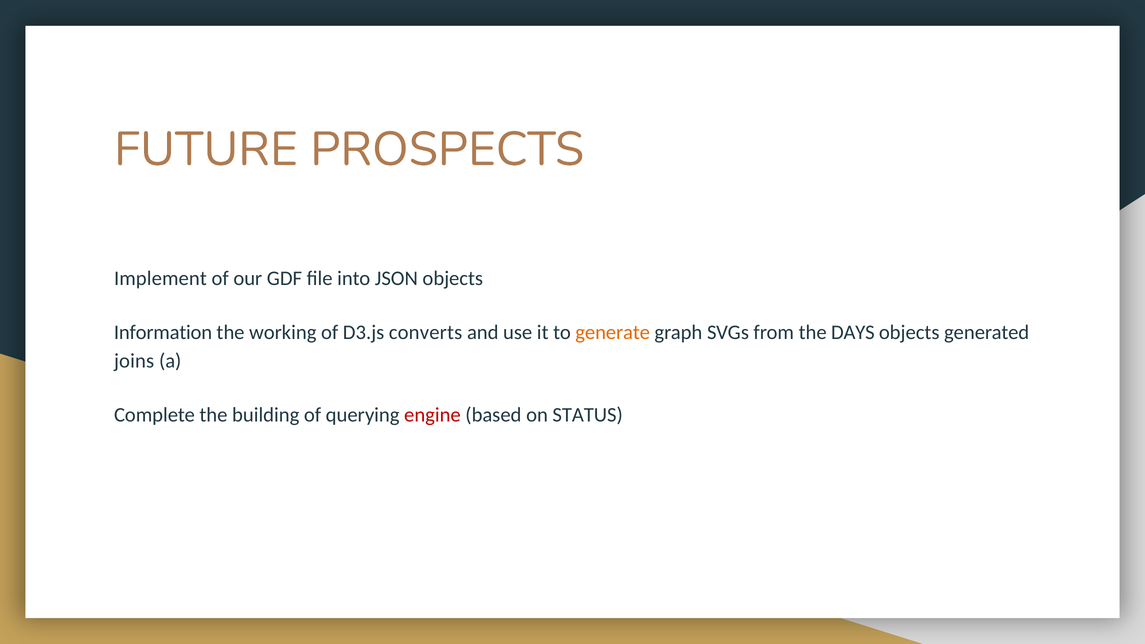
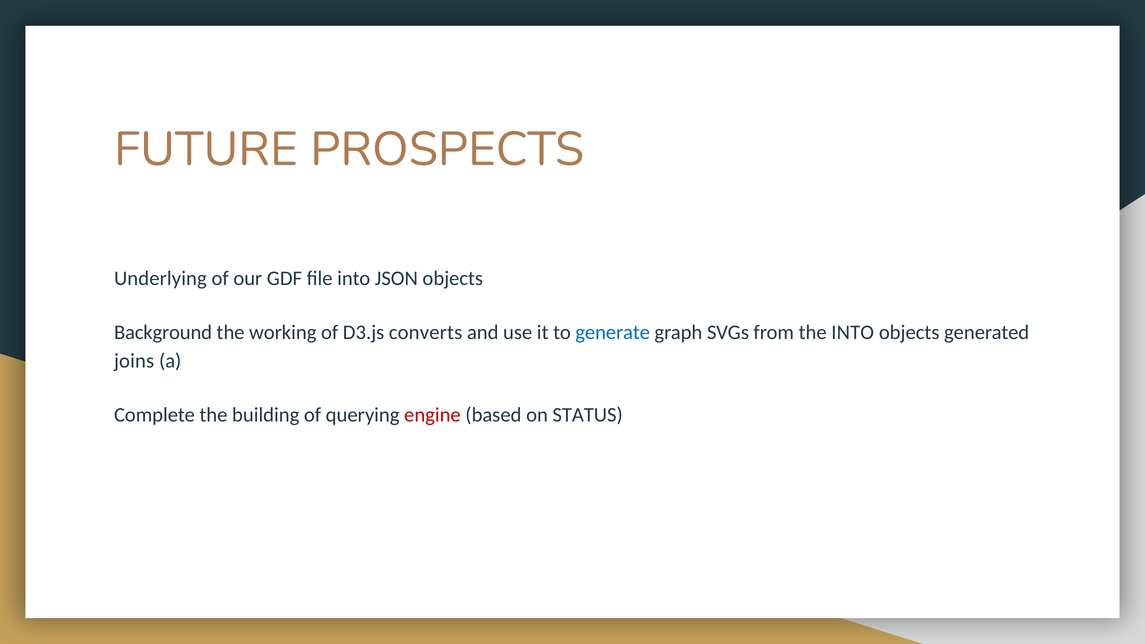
Implement: Implement -> Underlying
Information: Information -> Background
generate colour: orange -> blue
the DAYS: DAYS -> INTO
